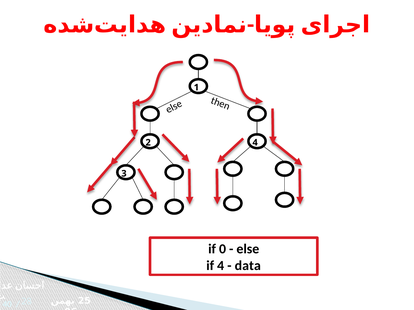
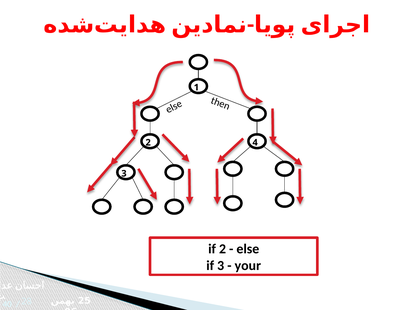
if 0: 0 -> 2
if 4: 4 -> 3
data: data -> your
